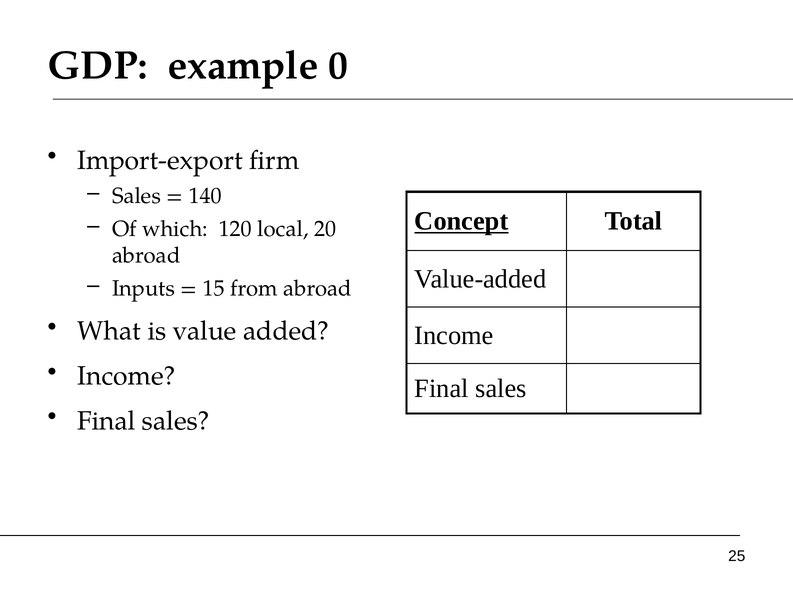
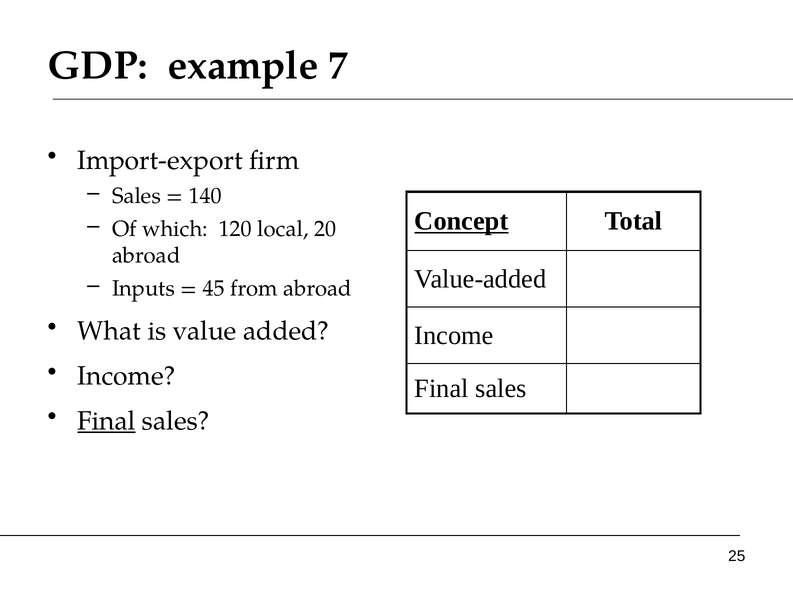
0: 0 -> 7
15: 15 -> 45
Final at (106, 421) underline: none -> present
